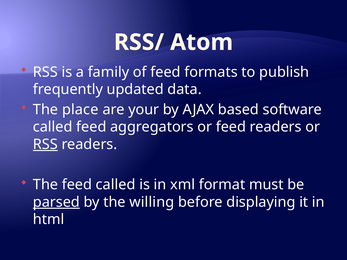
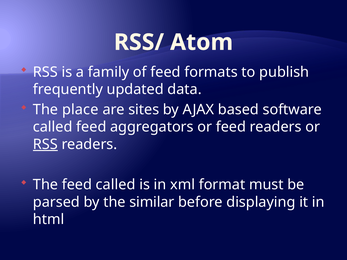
your: your -> sites
parsed underline: present -> none
willing: willing -> similar
